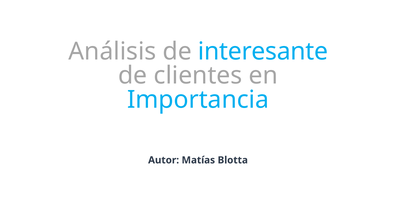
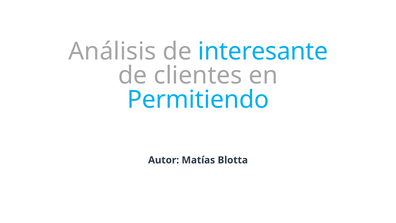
Importancia: Importancia -> Permitiendo
